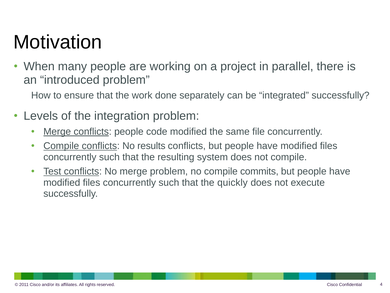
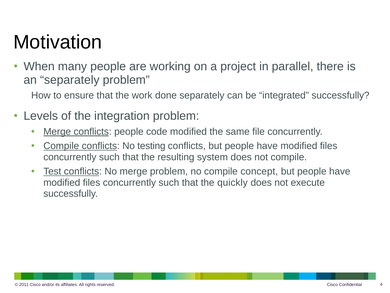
an introduced: introduced -> separately
results: results -> testing
commits: commits -> concept
